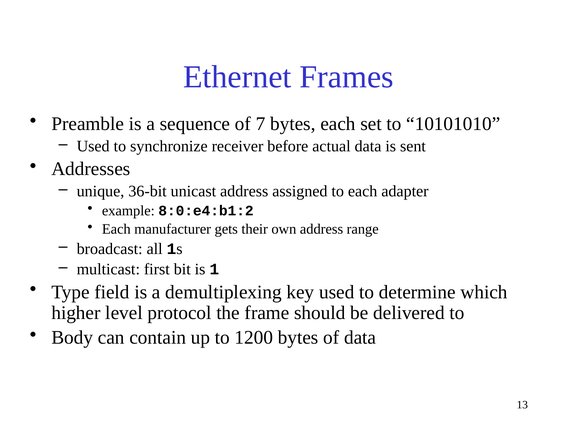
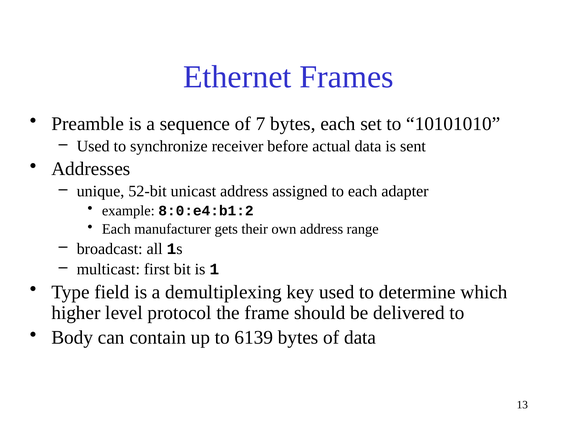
36-bit: 36-bit -> 52-bit
1200: 1200 -> 6139
